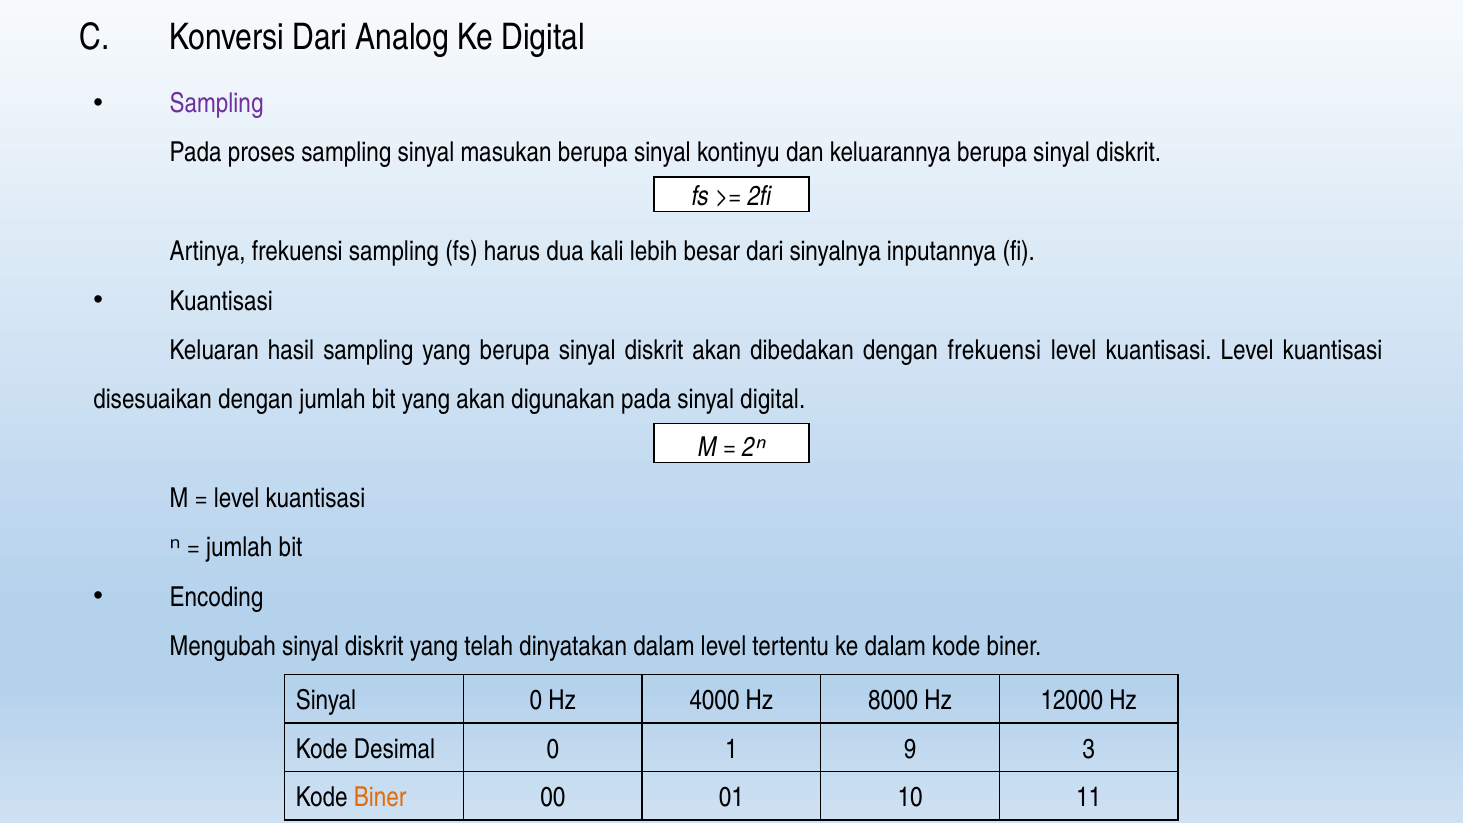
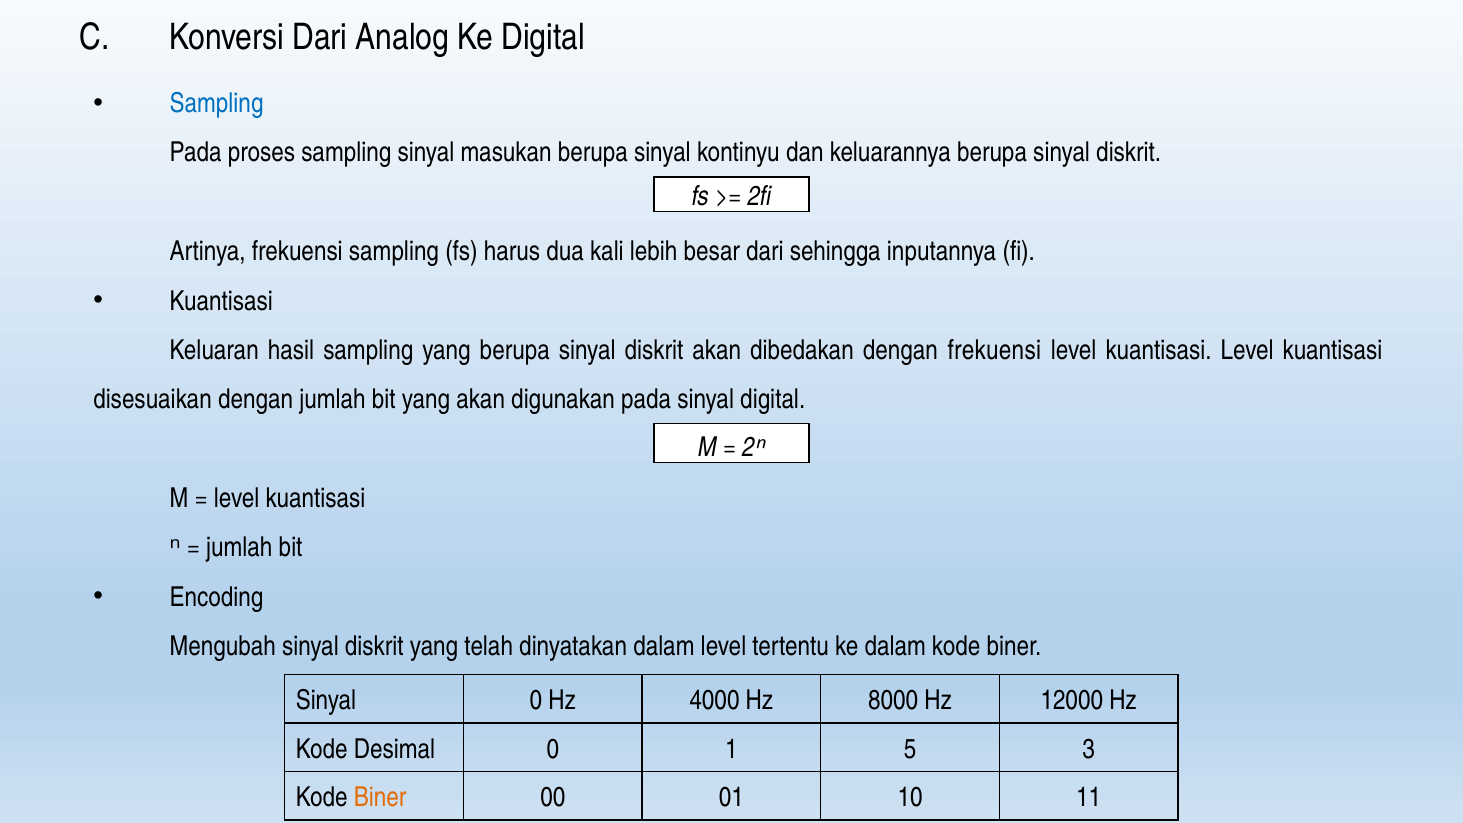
Sampling at (217, 103) colour: purple -> blue
sinyalnya: sinyalnya -> sehingga
9: 9 -> 5
